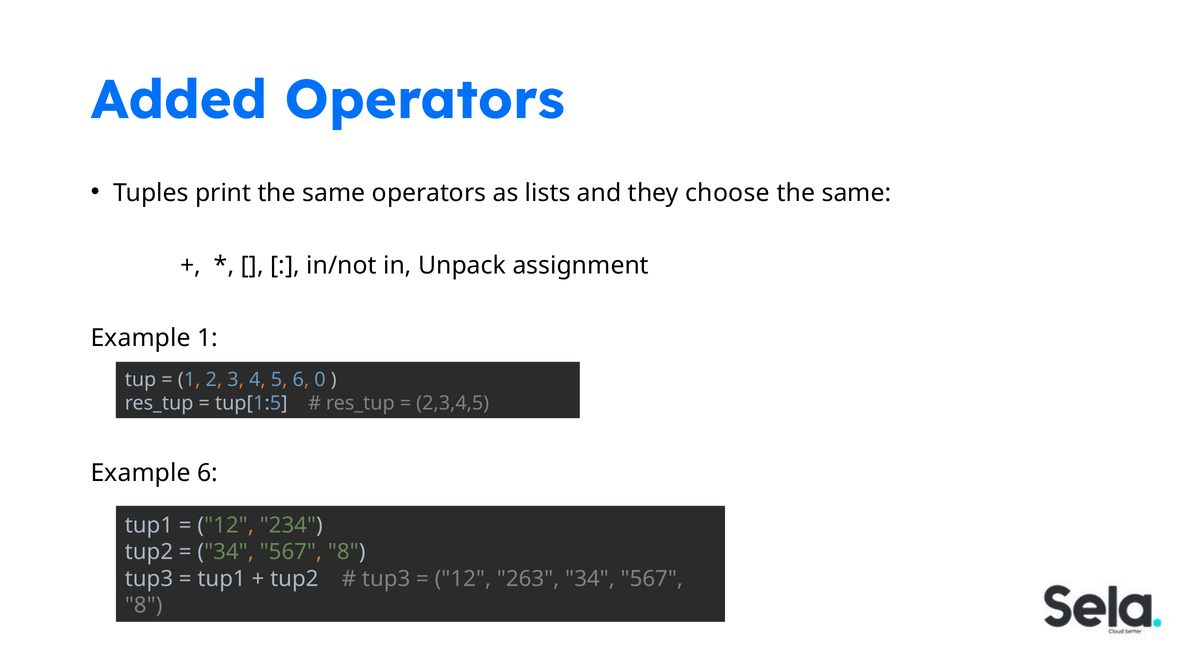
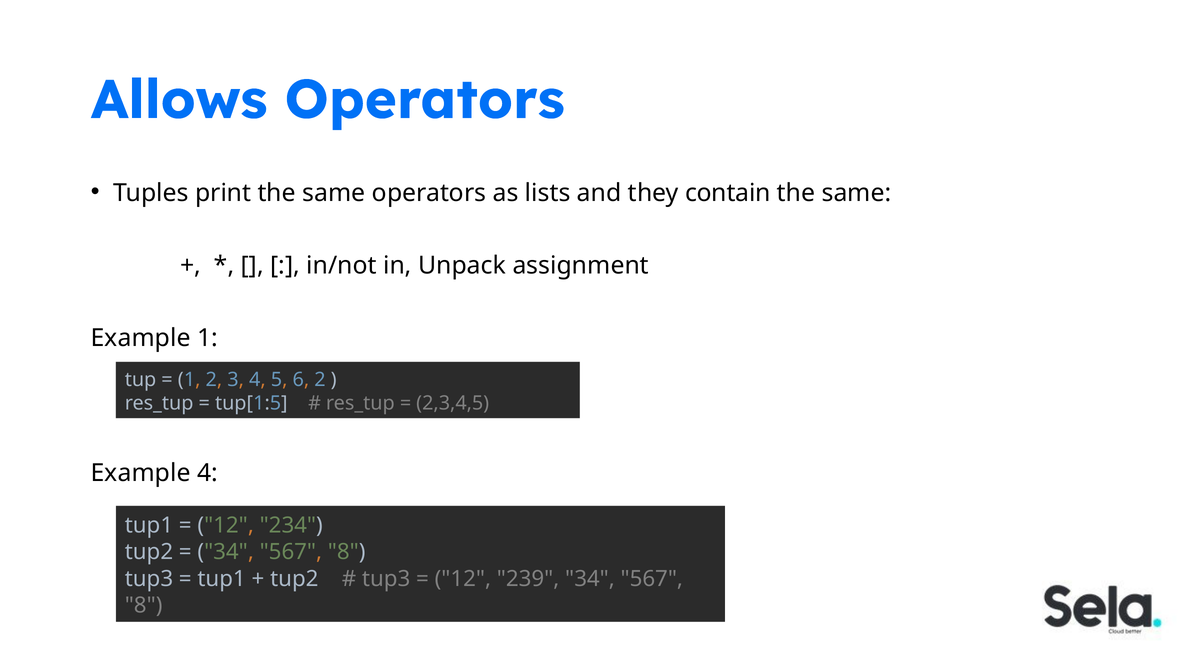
Added: Added -> Allows
choose: choose -> contain
6 0: 0 -> 2
Example 6: 6 -> 4
263: 263 -> 239
